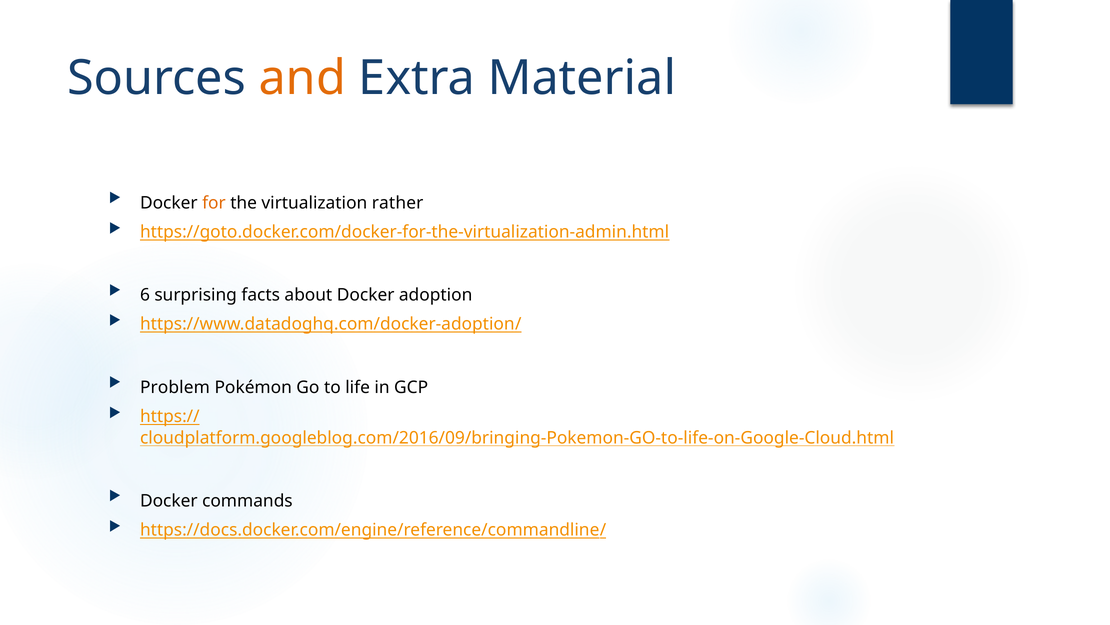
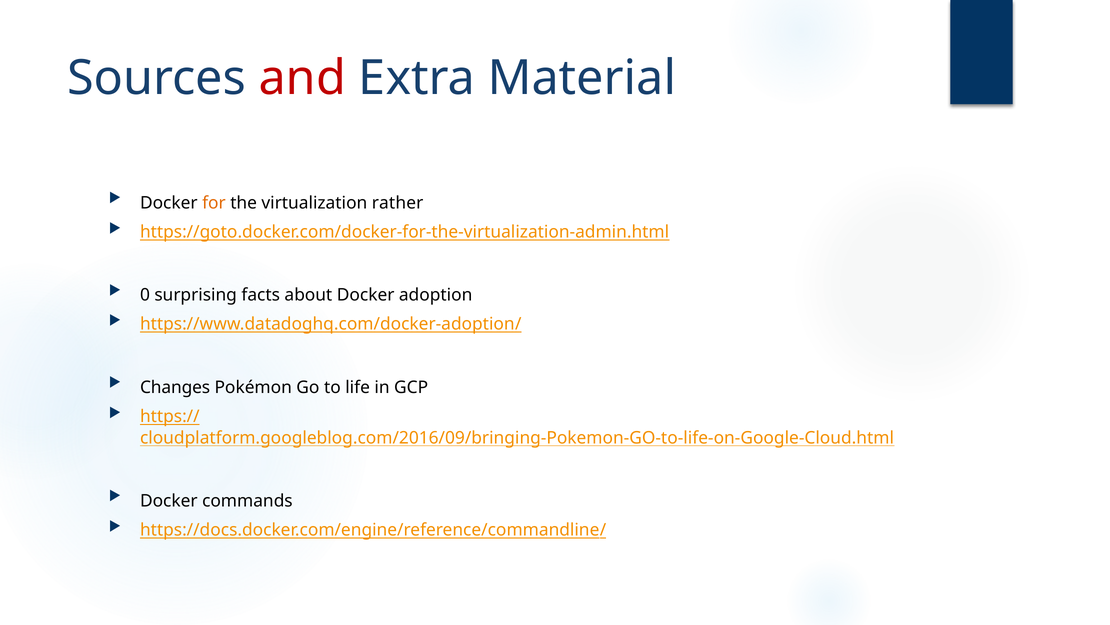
and colour: orange -> red
6: 6 -> 0
Problem: Problem -> Changes
